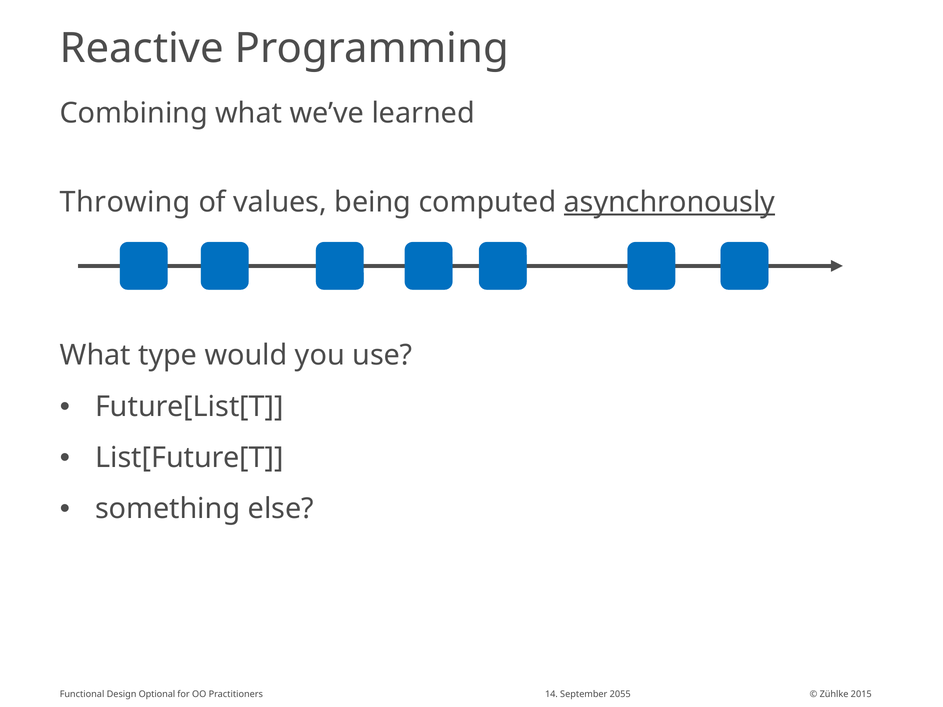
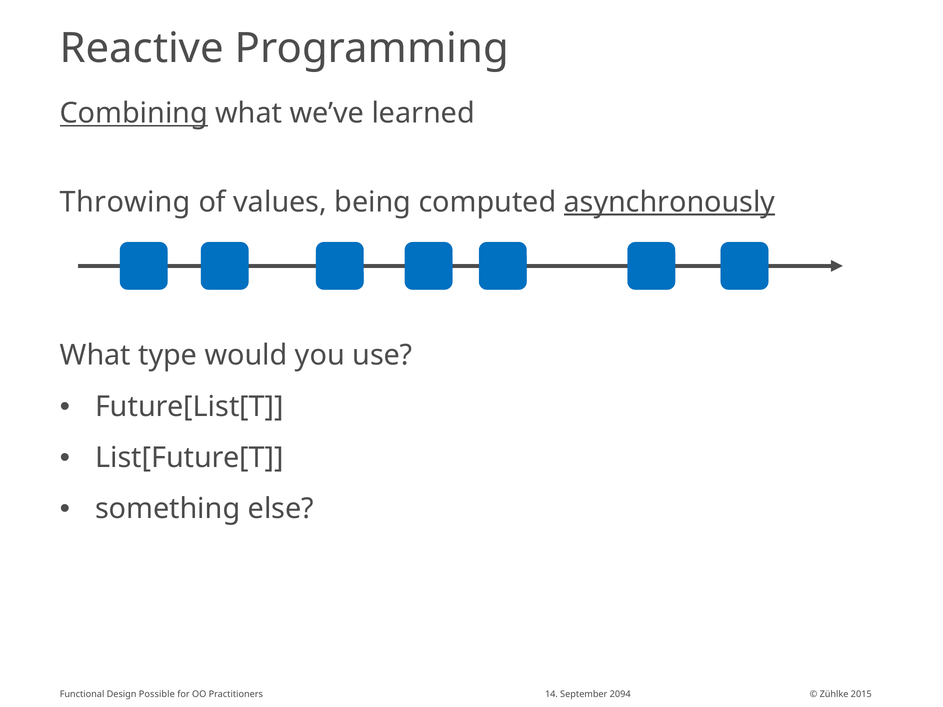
Combining underline: none -> present
Optional: Optional -> Possible
2055: 2055 -> 2094
